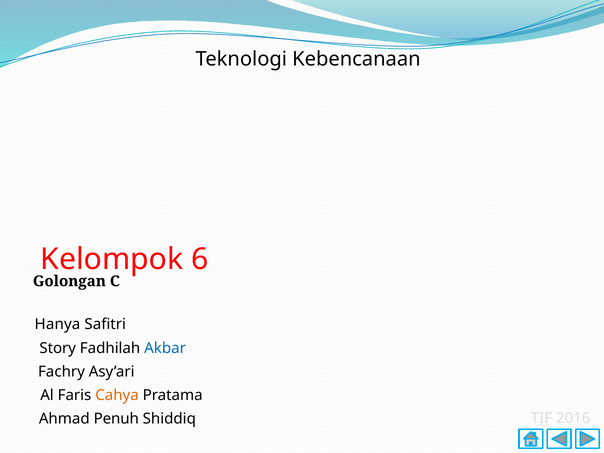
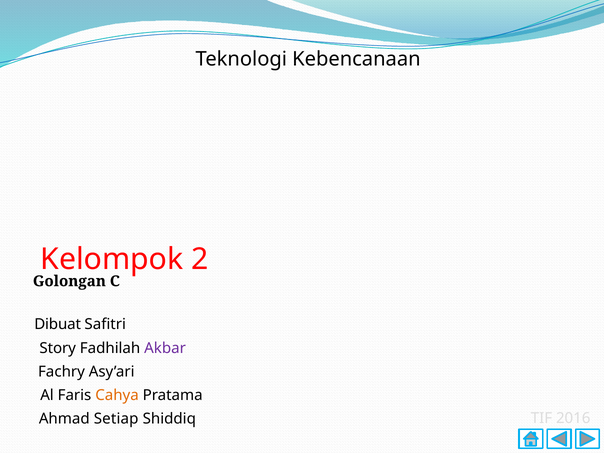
6: 6 -> 2
Hanya: Hanya -> Dibuat
Akbar colour: blue -> purple
Penuh: Penuh -> Setiap
